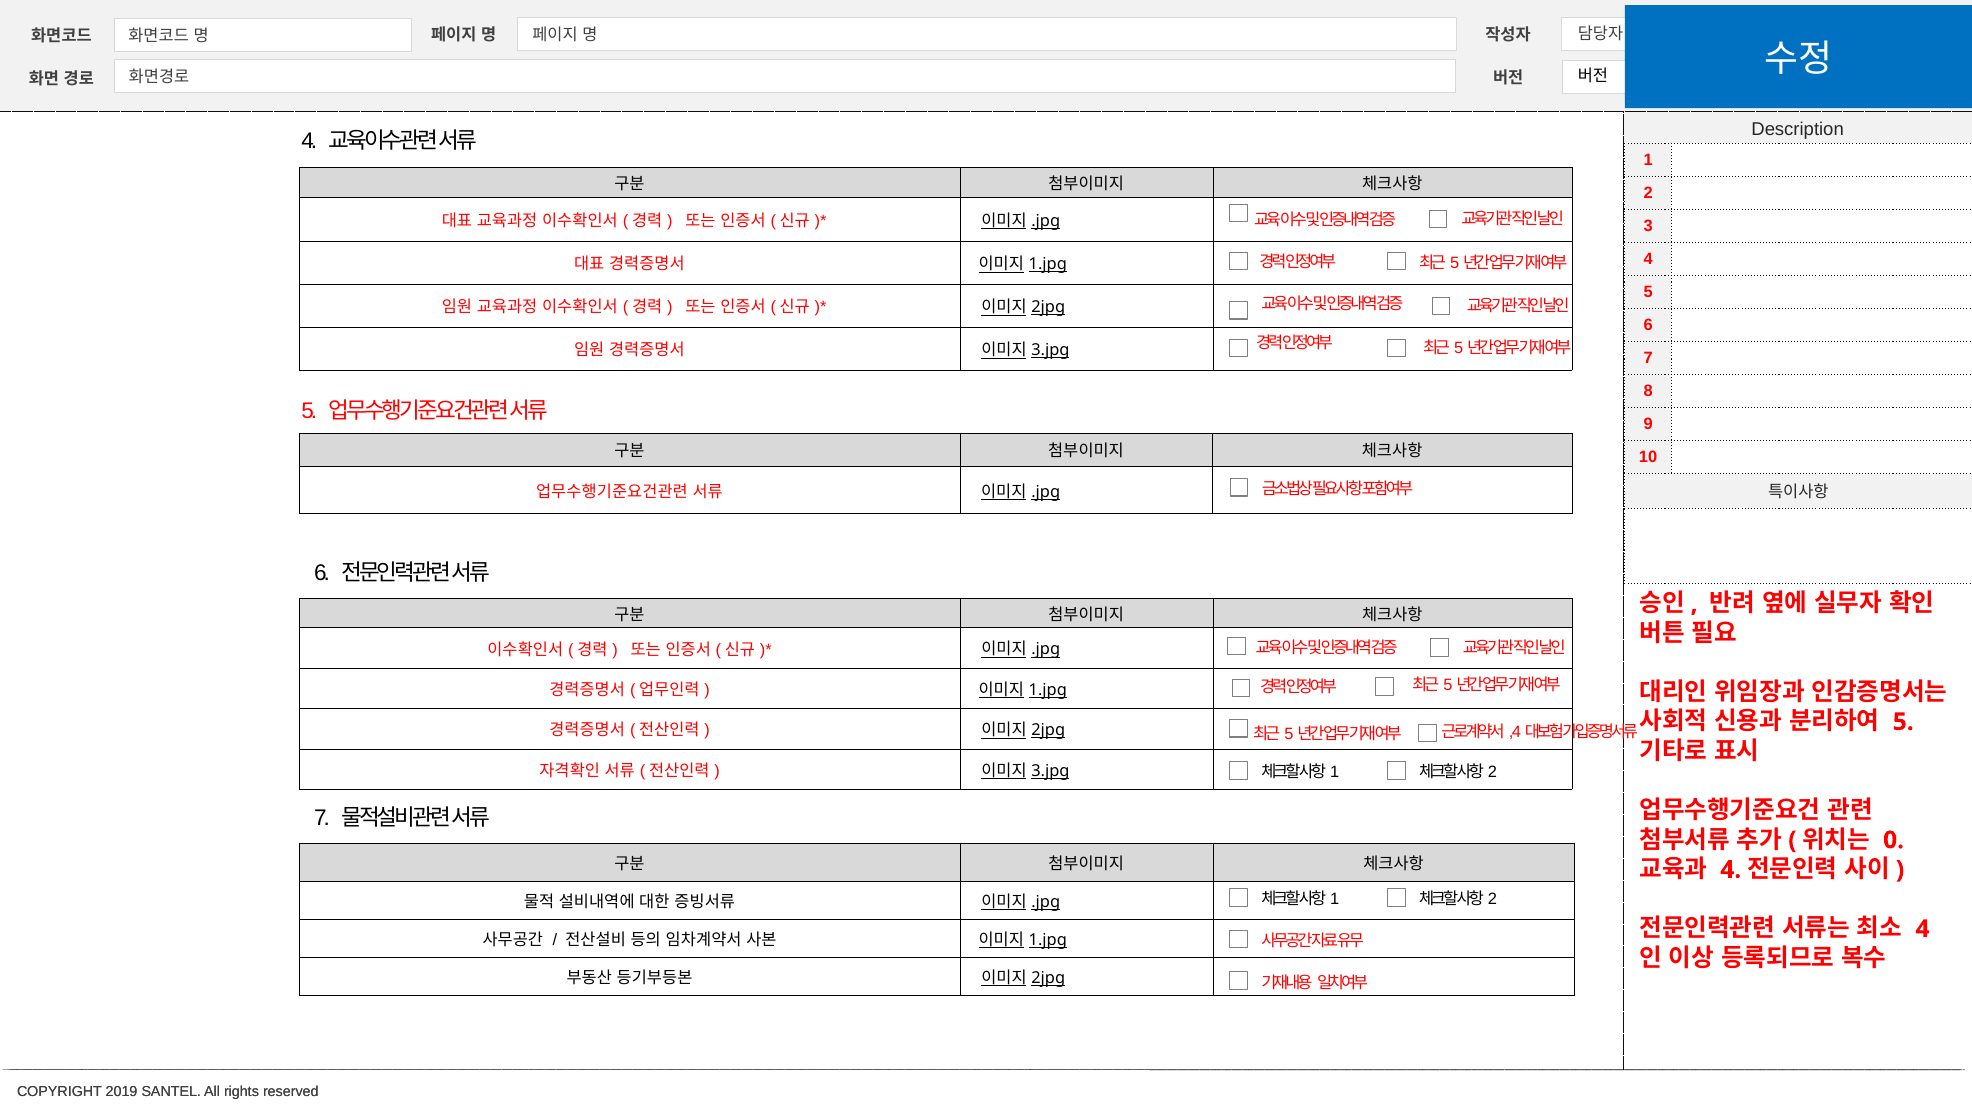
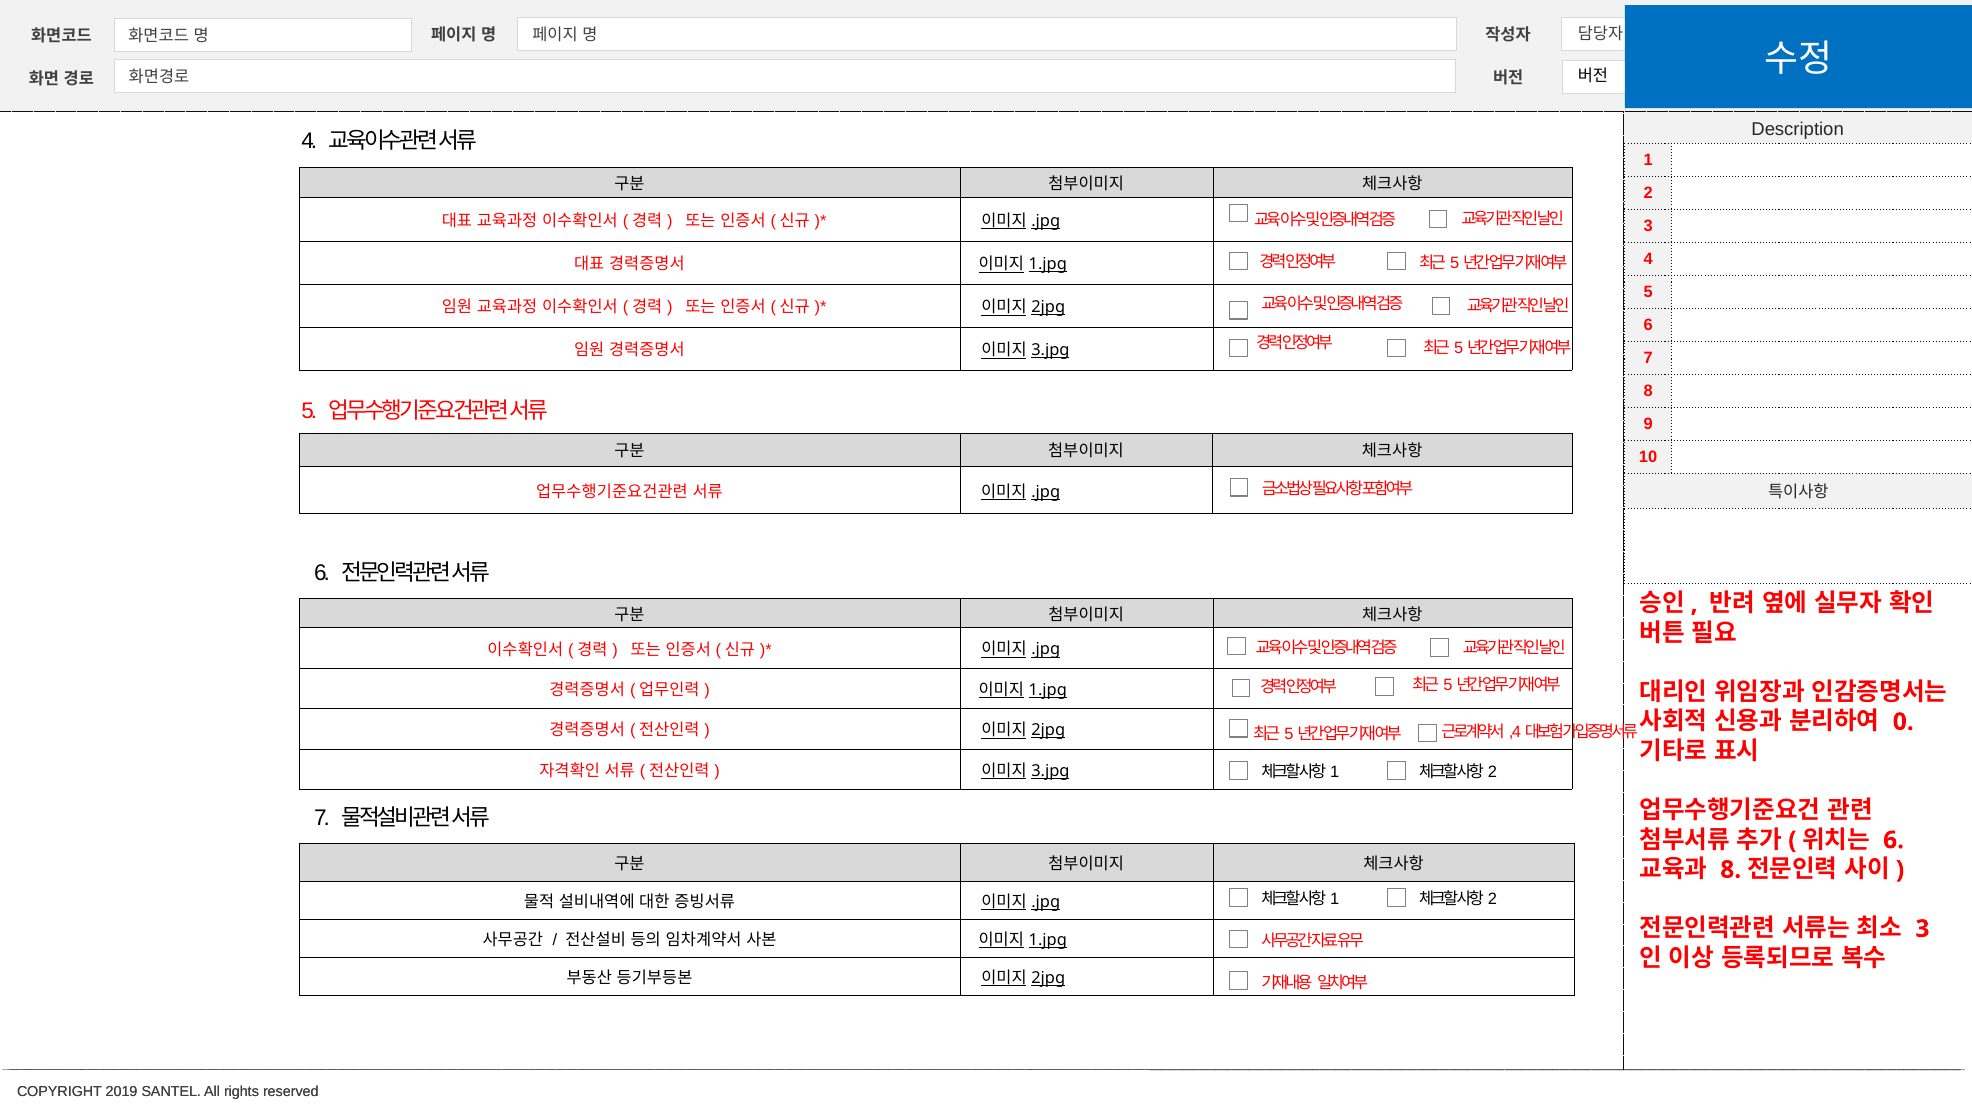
5 at (1903, 722): 5 -> 0
0 at (1894, 840): 0 -> 6
4 at (1731, 870): 4 -> 8
4 at (1923, 929): 4 -> 3
